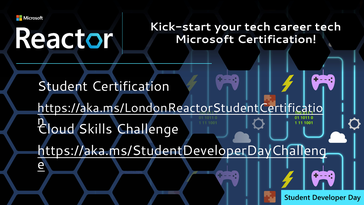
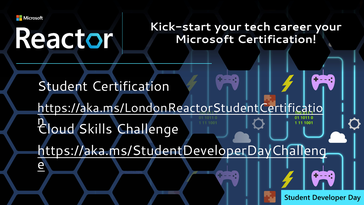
career tech: tech -> your
